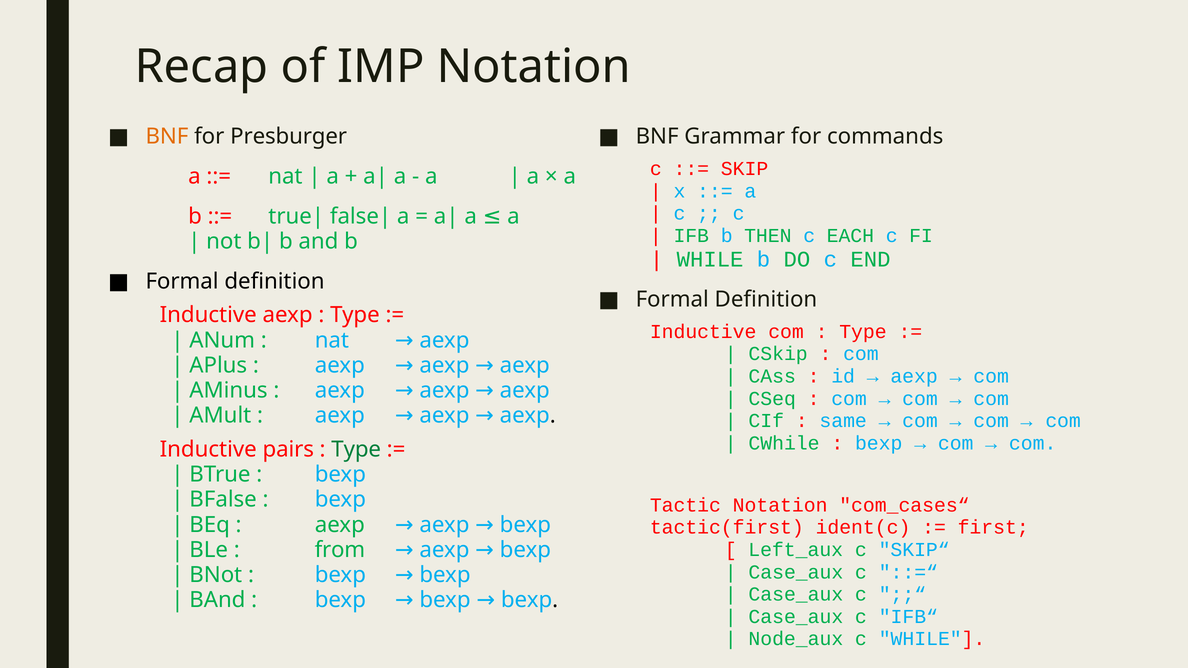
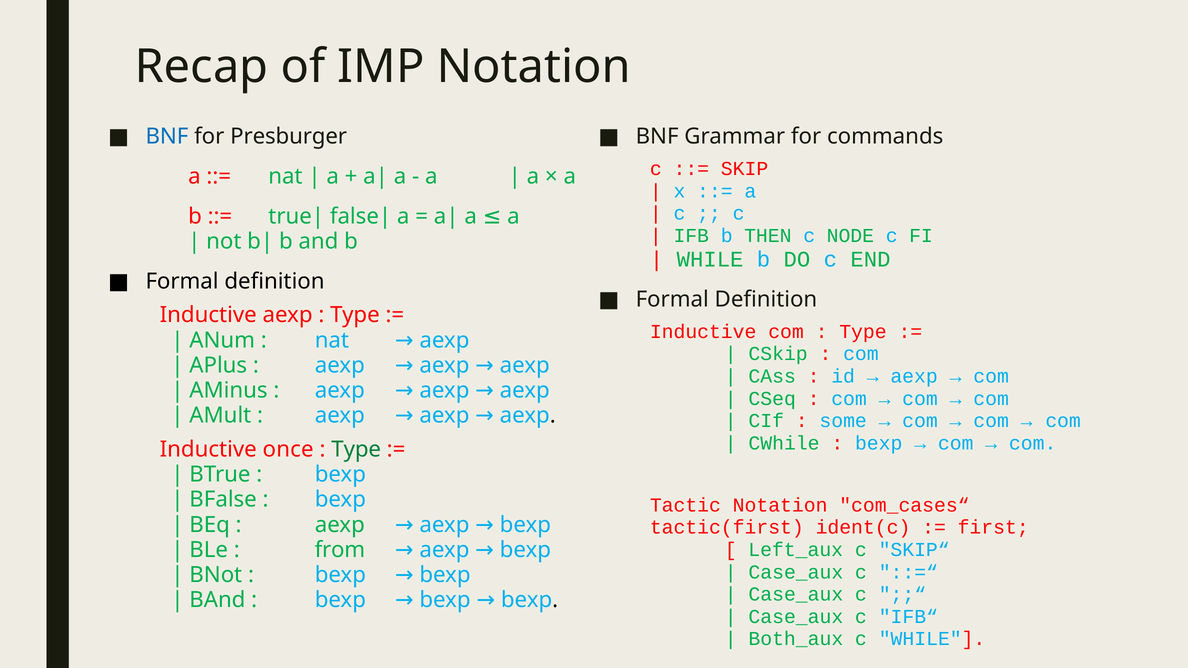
BNF at (167, 136) colour: orange -> blue
EACH: EACH -> NODE
same: same -> some
pairs: pairs -> once
Node_aux: Node_aux -> Both_aux
